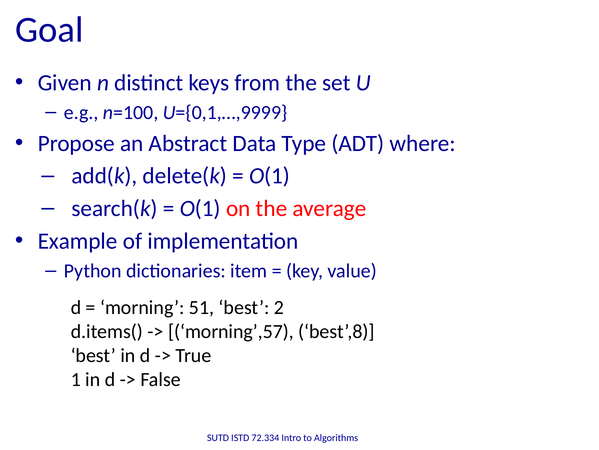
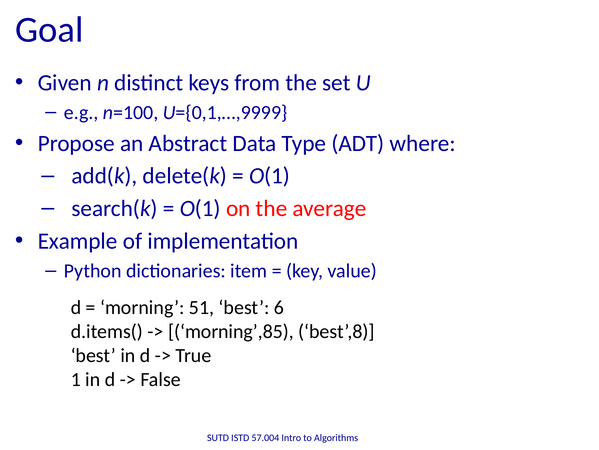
2: 2 -> 6
morning’,57: morning’,57 -> morning’,85
72.334: 72.334 -> 57.004
